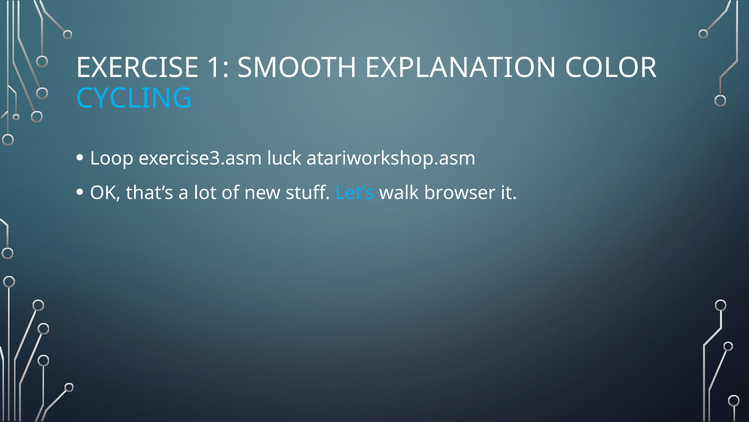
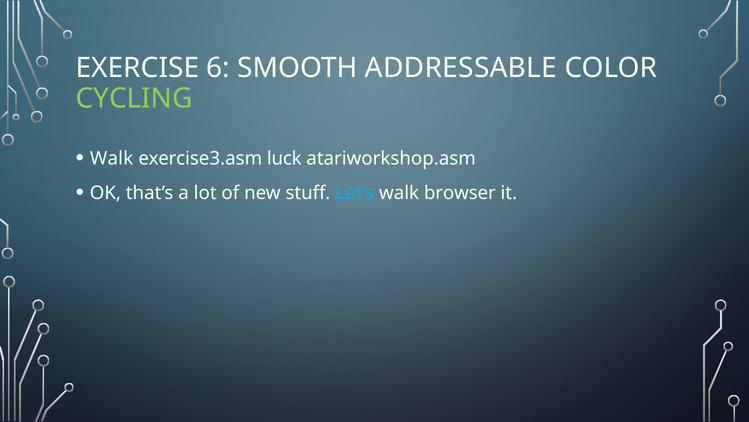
1: 1 -> 6
EXPLANATION: EXPLANATION -> ADDRESSABLE
CYCLING colour: light blue -> light green
Loop at (112, 158): Loop -> Walk
